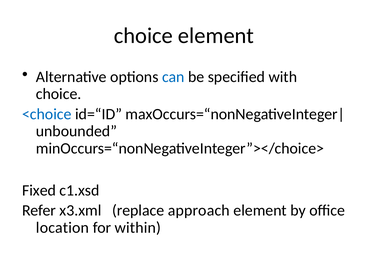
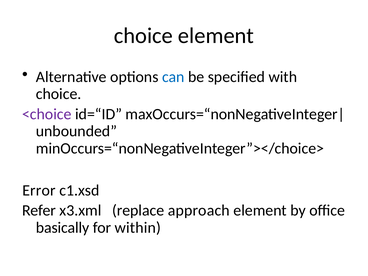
<choice colour: blue -> purple
Fixed: Fixed -> Error
location: location -> basically
